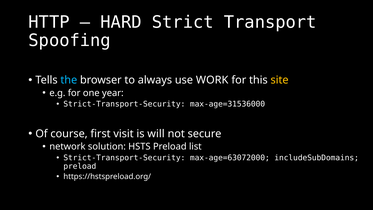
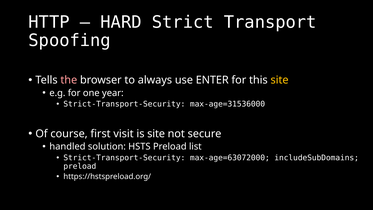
the colour: light blue -> pink
WORK: WORK -> ENTER
is will: will -> site
network: network -> handled
